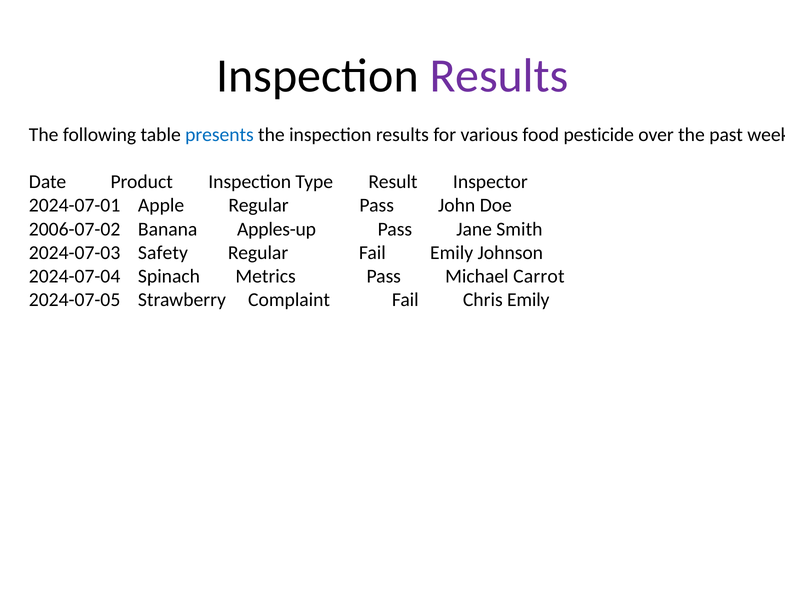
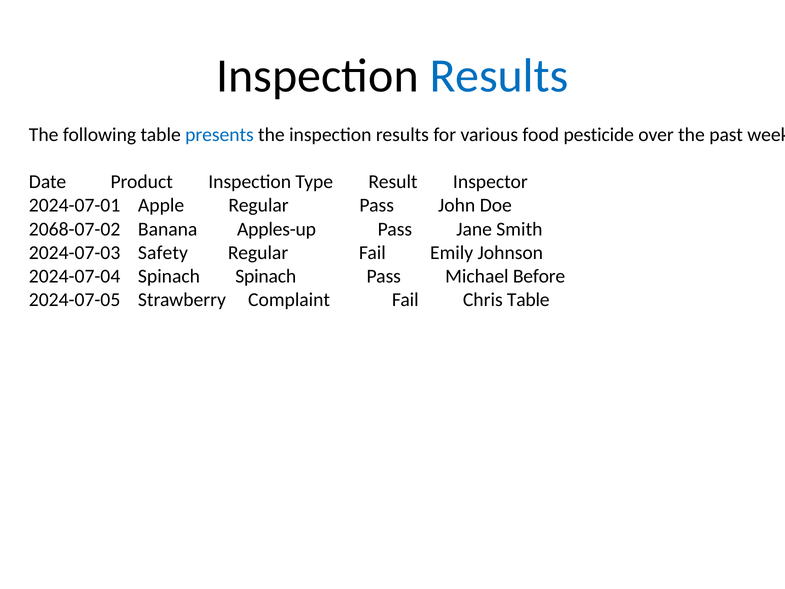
Results at (499, 76) colour: purple -> blue
2006-07-02: 2006-07-02 -> 2068-07-02
Spinach Metrics: Metrics -> Spinach
Carrot: Carrot -> Before
Chris Emily: Emily -> Table
